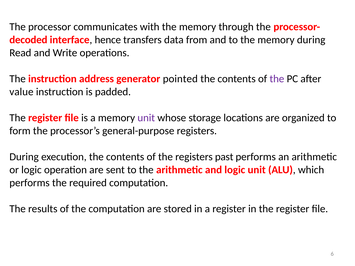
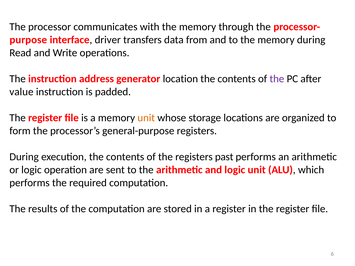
decoded: decoded -> purpose
hence: hence -> driver
pointed: pointed -> location
unit at (146, 118) colour: purple -> orange
